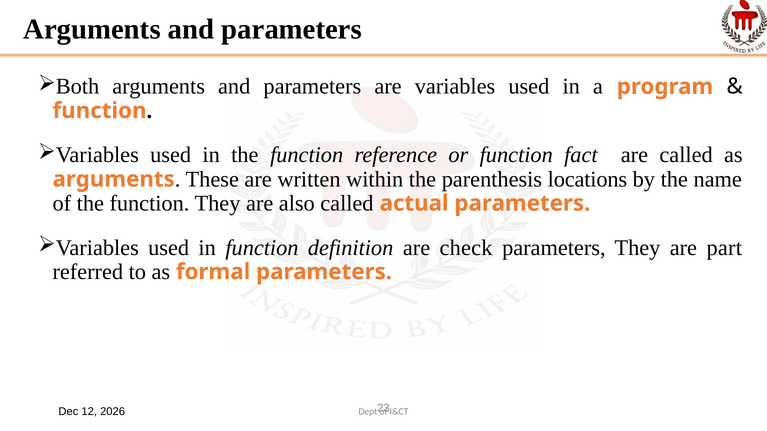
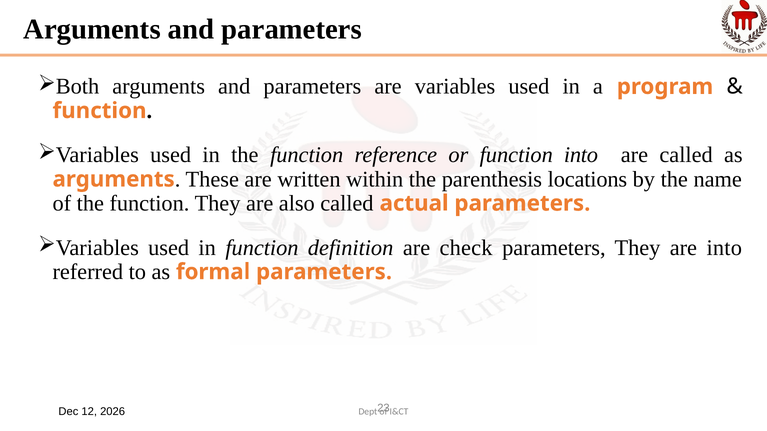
function fact: fact -> into
are part: part -> into
